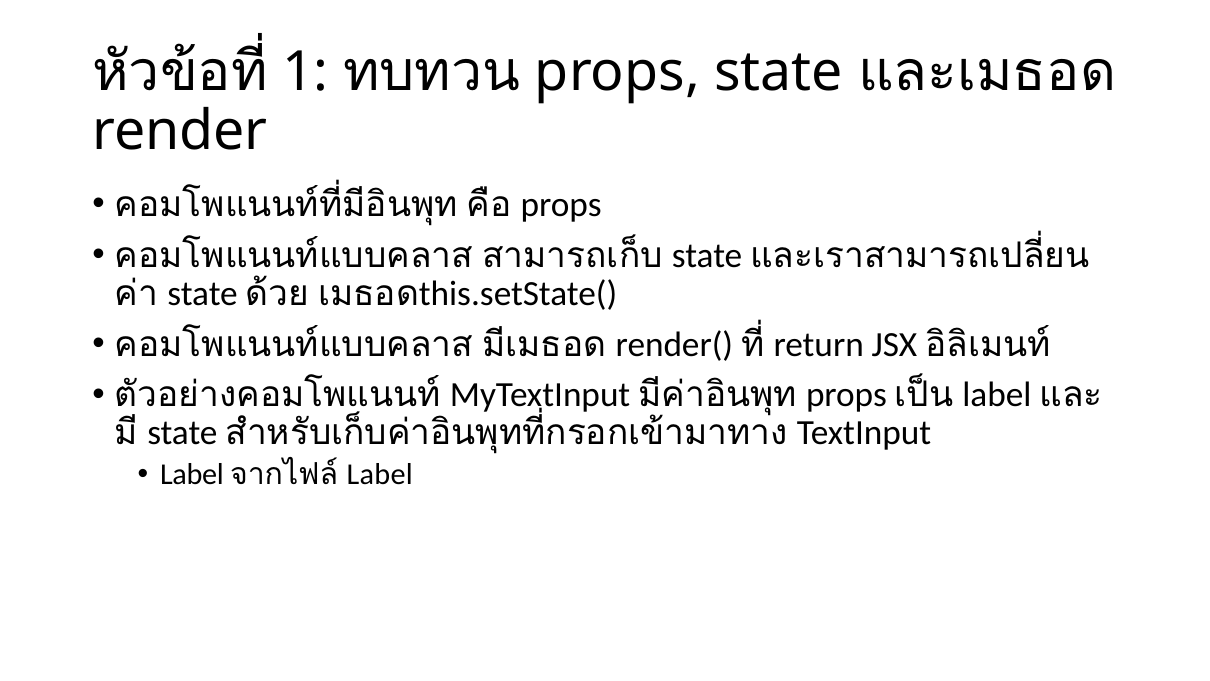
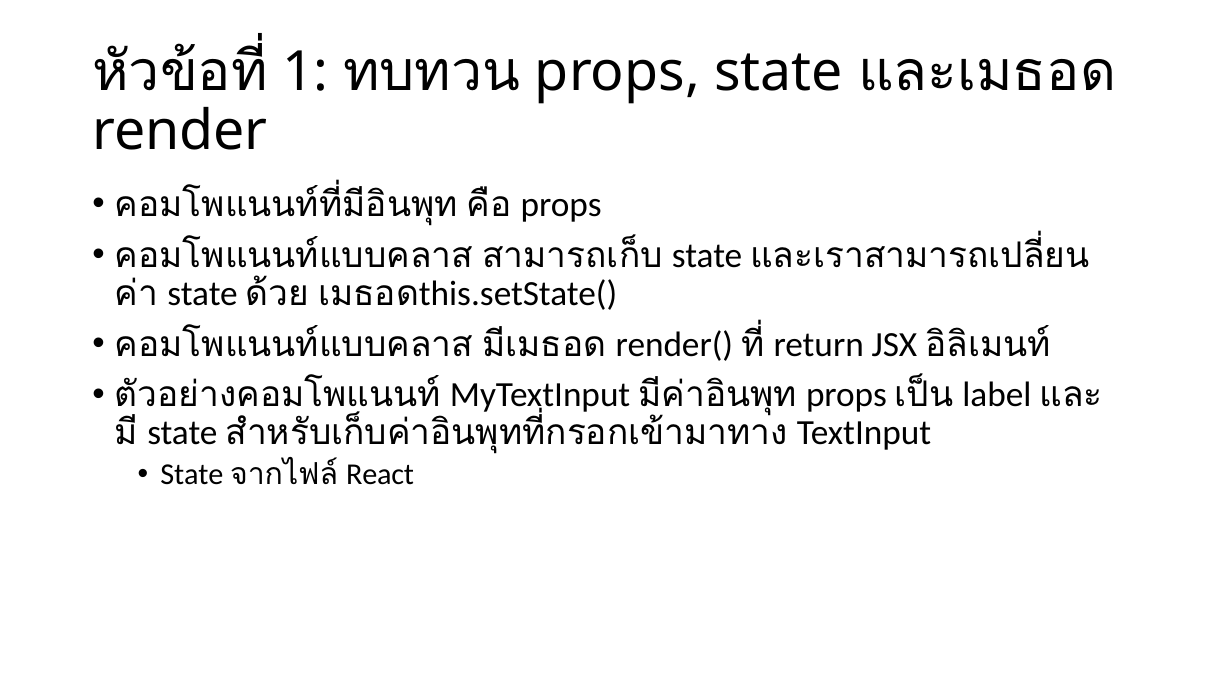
Label at (192, 475): Label -> State
Label at (380, 475): Label -> React
